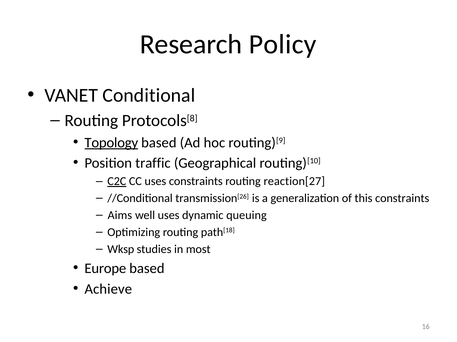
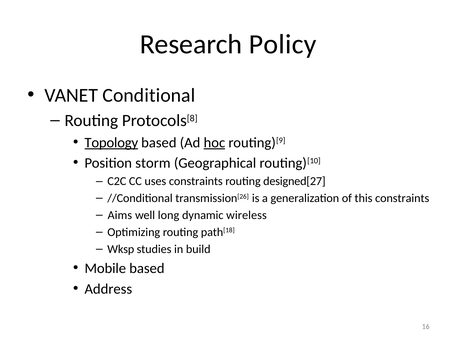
hoc underline: none -> present
traffic: traffic -> storm
C2C underline: present -> none
reaction[27: reaction[27 -> designed[27
well uses: uses -> long
queuing: queuing -> wireless
most: most -> build
Europe: Europe -> Mobile
Achieve: Achieve -> Address
